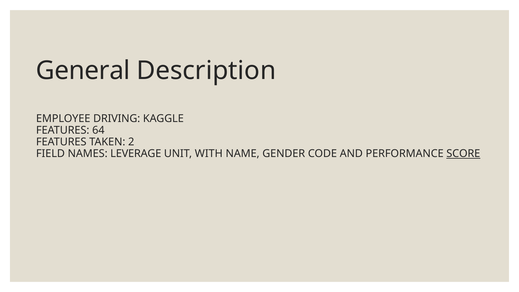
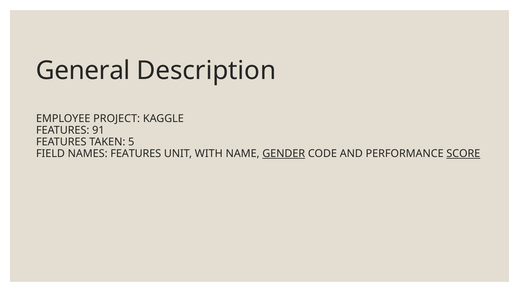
DRIVING: DRIVING -> PROJECT
64: 64 -> 91
2: 2 -> 5
NAMES LEVERAGE: LEVERAGE -> FEATURES
GENDER underline: none -> present
